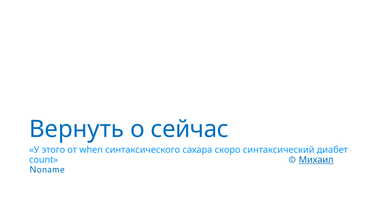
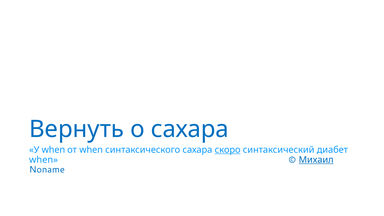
о сейчас: сейчас -> сахара
У этого: этого -> when
скоро underline: none -> present
count at (44, 160): count -> when
